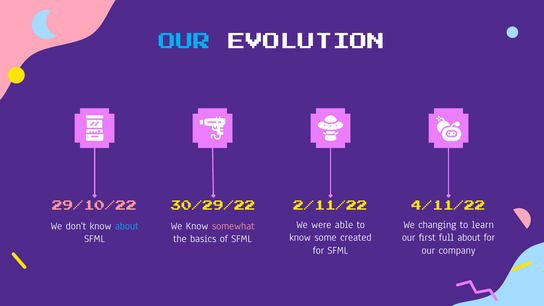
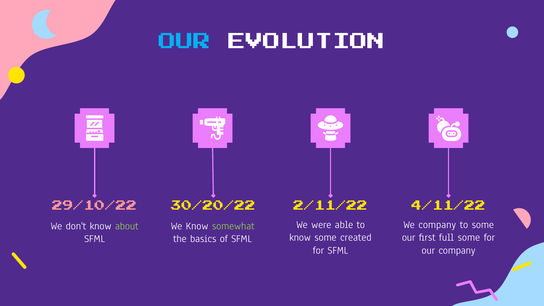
30/29/22: 30/29/22 -> 30/20/22
We changing: changing -> company
to learn: learn -> some
about at (127, 226) colour: light blue -> light green
somewhat colour: pink -> light green
full about: about -> some
